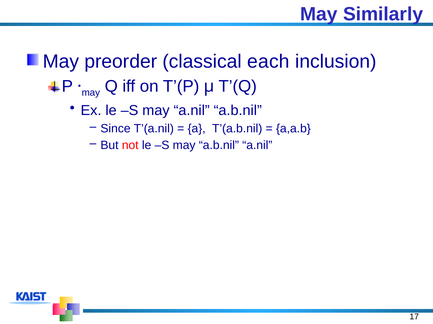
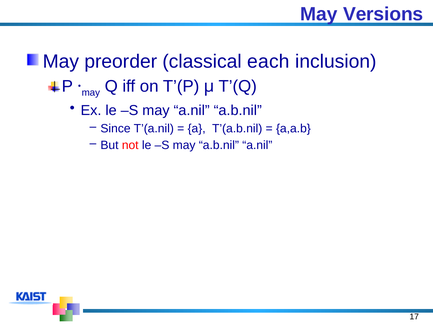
Similarly: Similarly -> Versions
